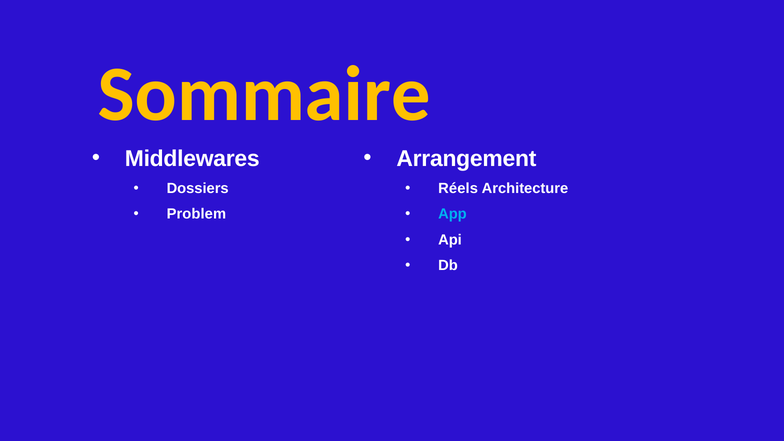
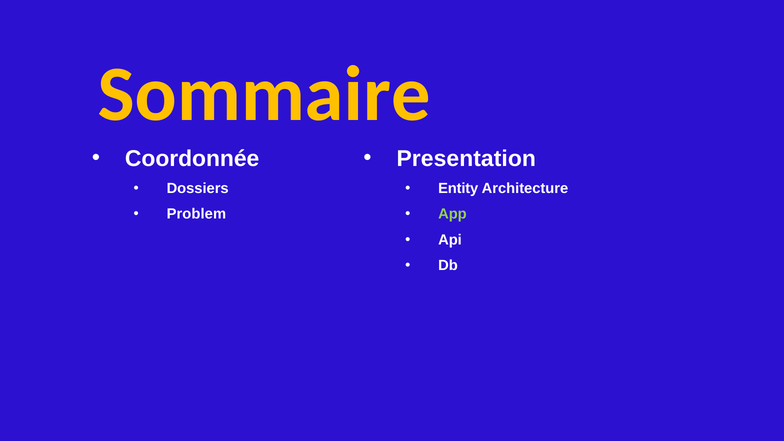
Middlewares: Middlewares -> Coordonnée
Arrangement: Arrangement -> Presentation
Réels: Réels -> Entity
App colour: light blue -> light green
